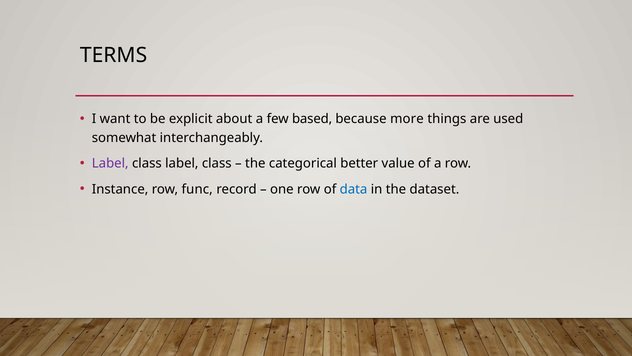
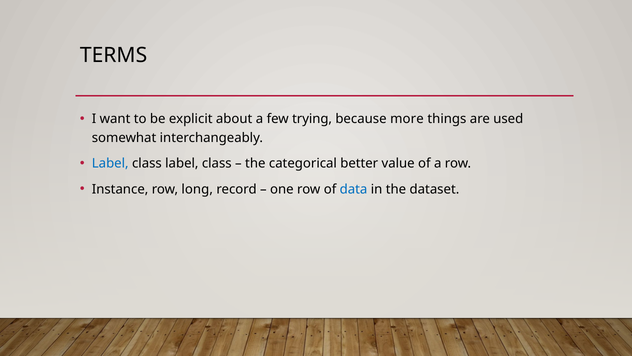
based: based -> trying
Label at (110, 163) colour: purple -> blue
func: func -> long
